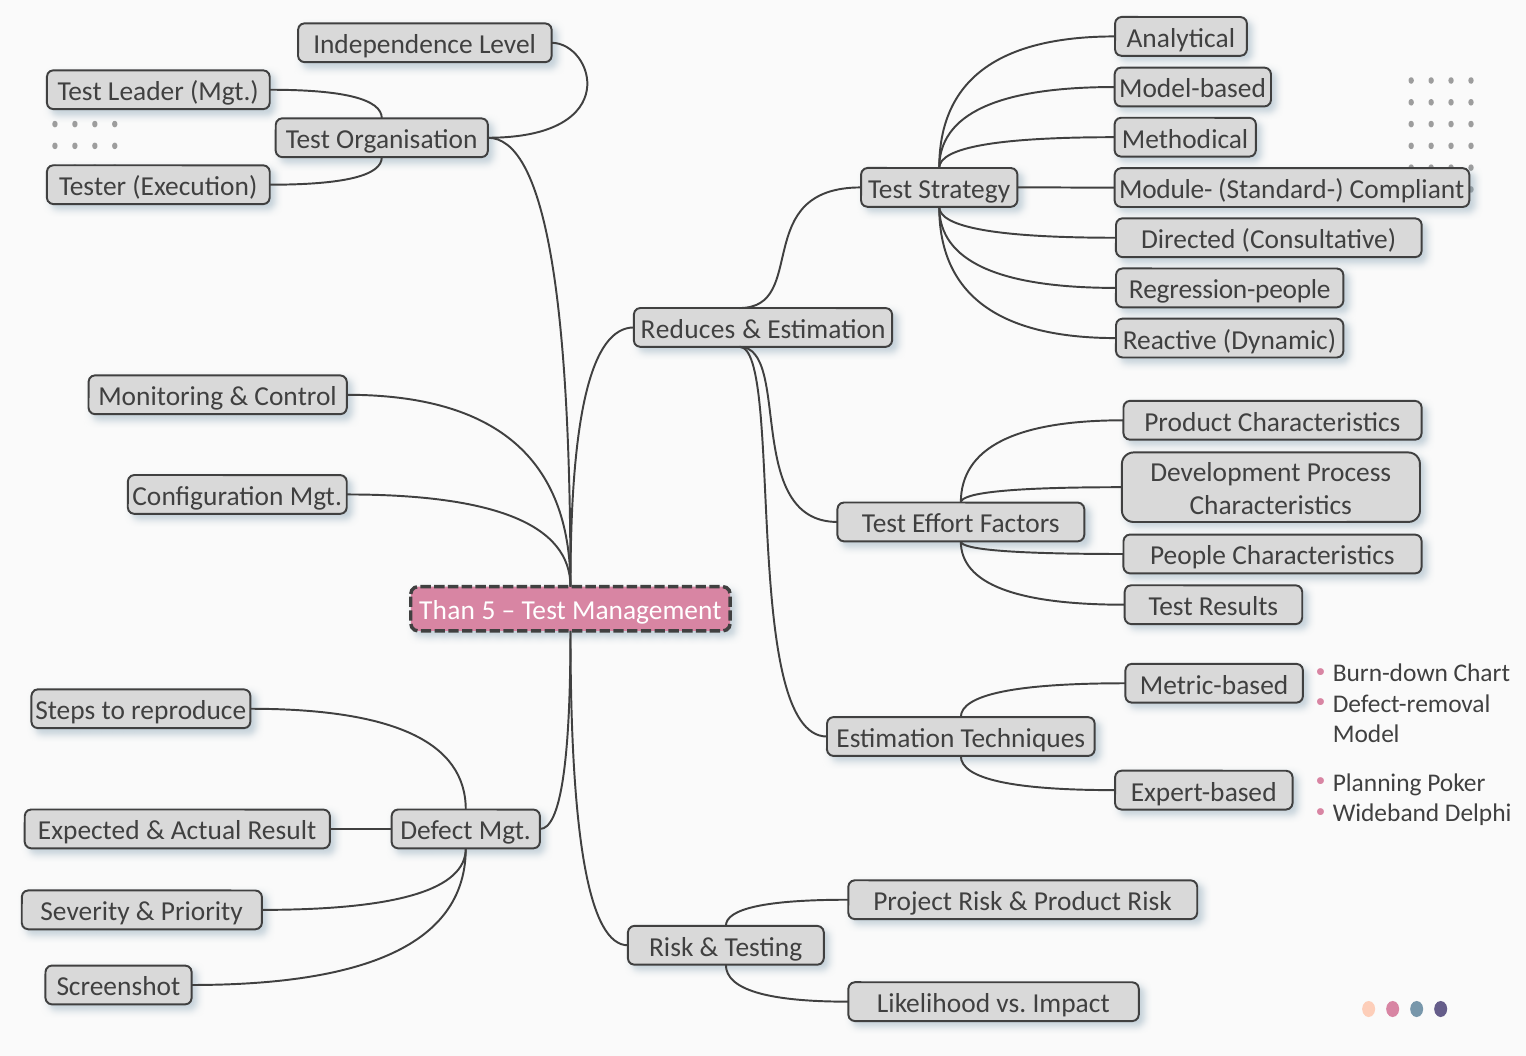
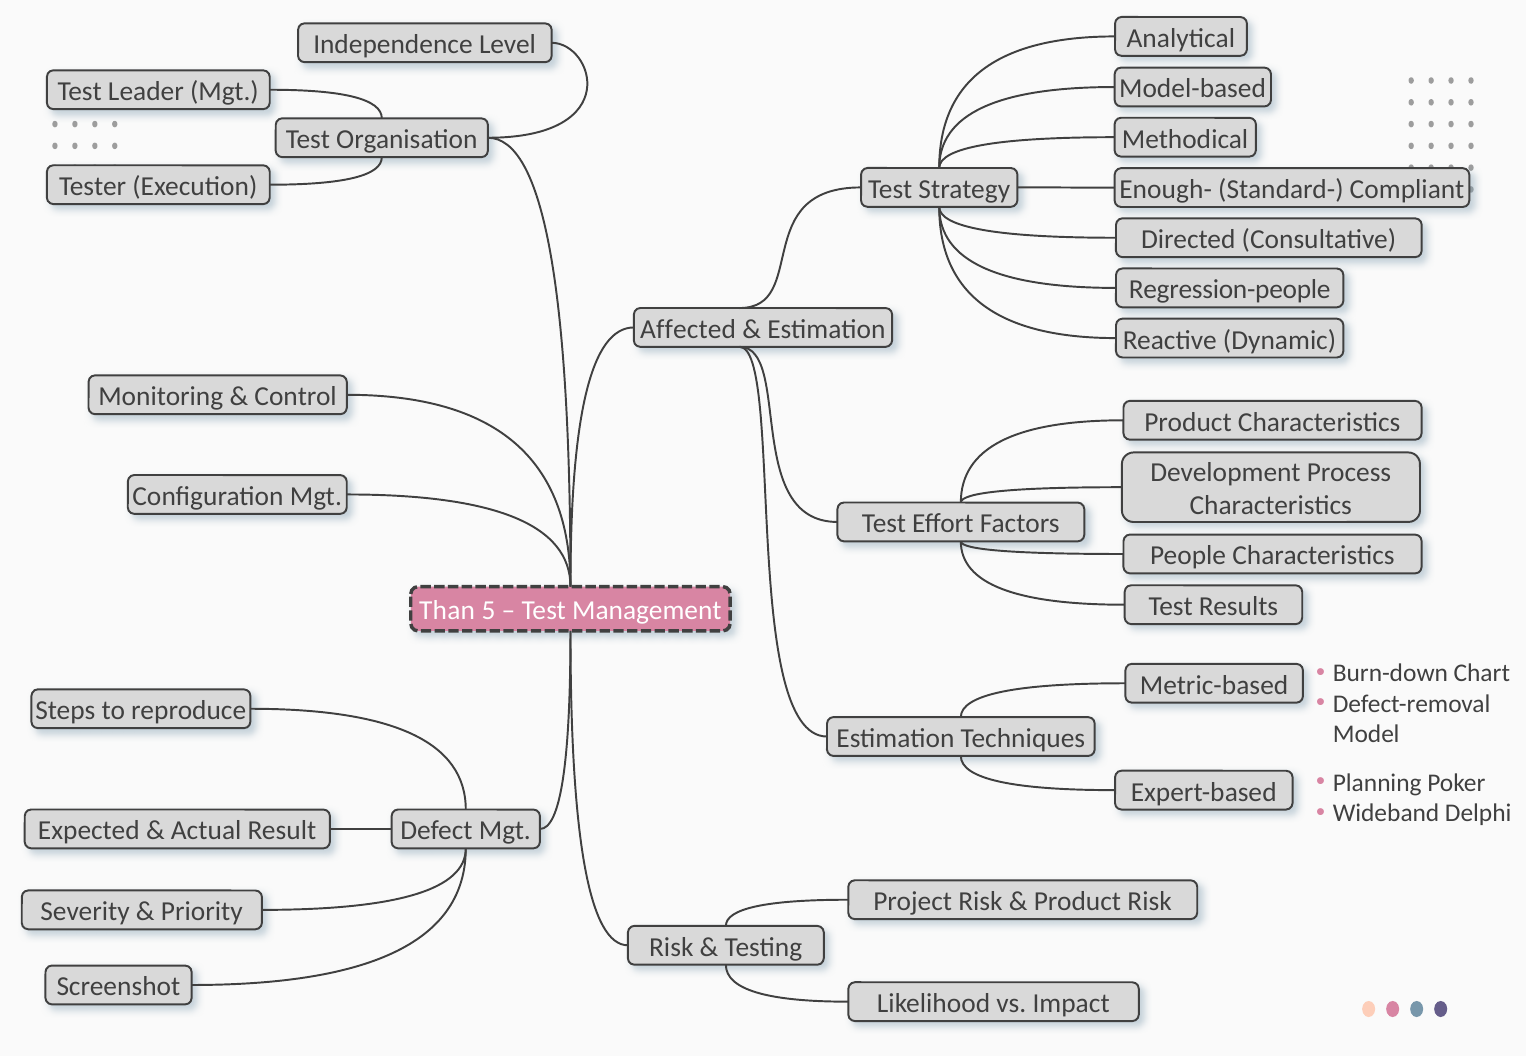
Module-: Module- -> Enough-
Reduces: Reduces -> Affected
